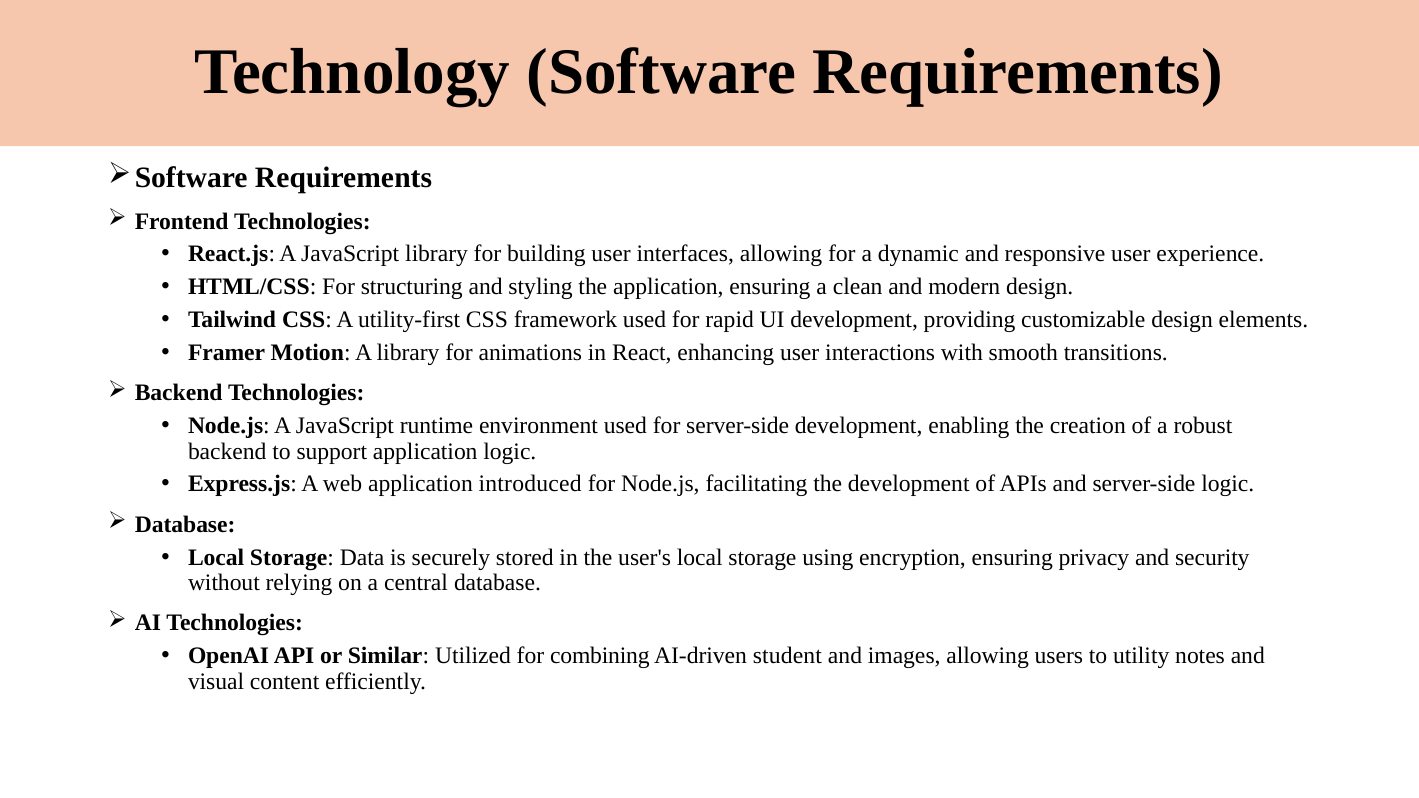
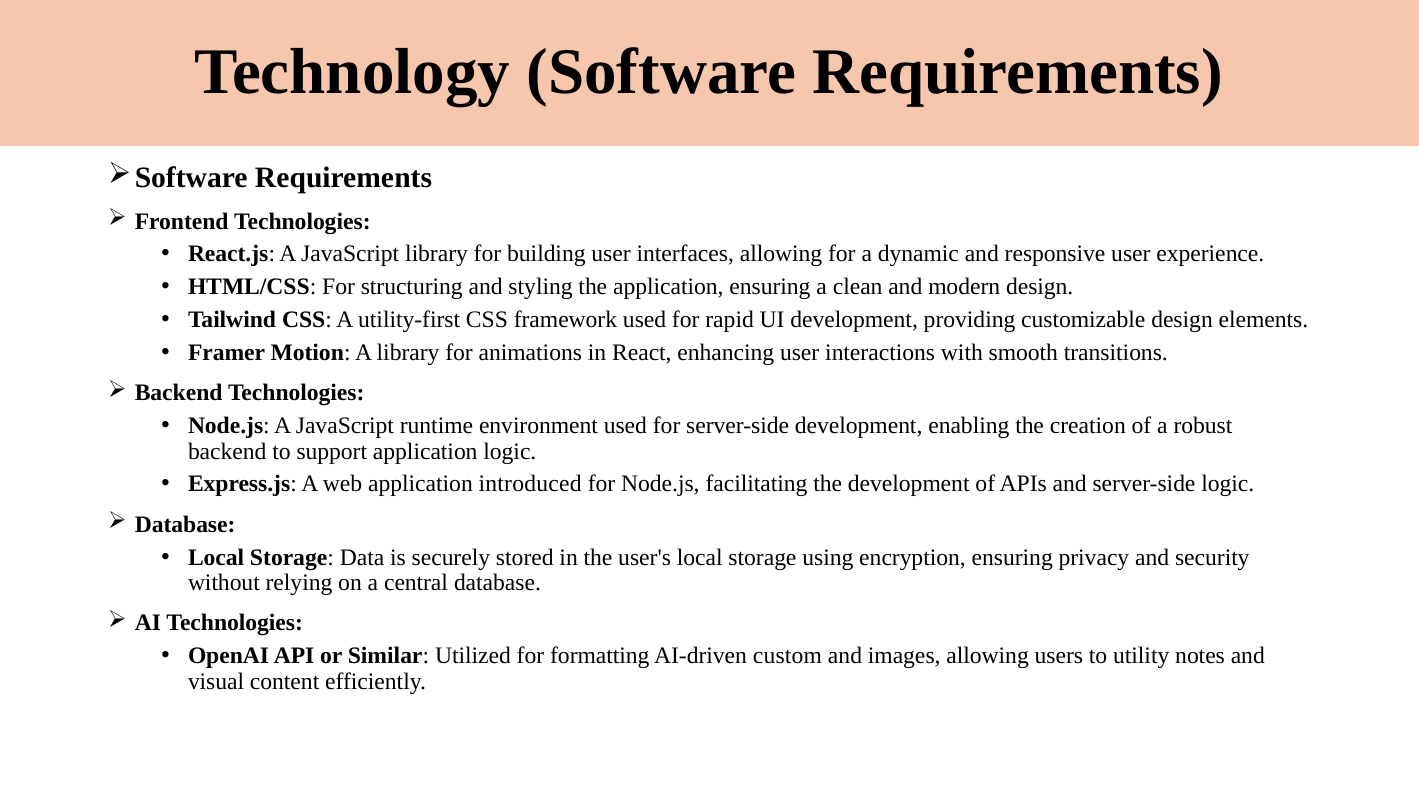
combining: combining -> formatting
student: student -> custom
